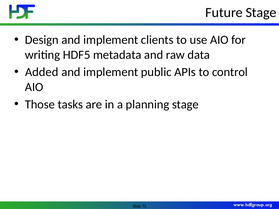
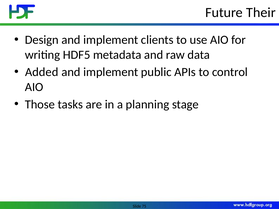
Future Stage: Stage -> Their
